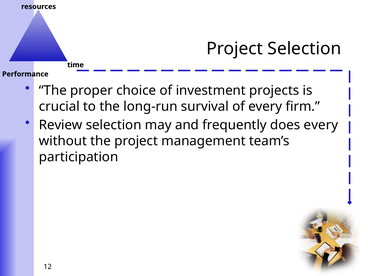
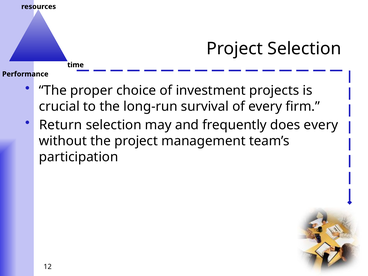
Review: Review -> Return
